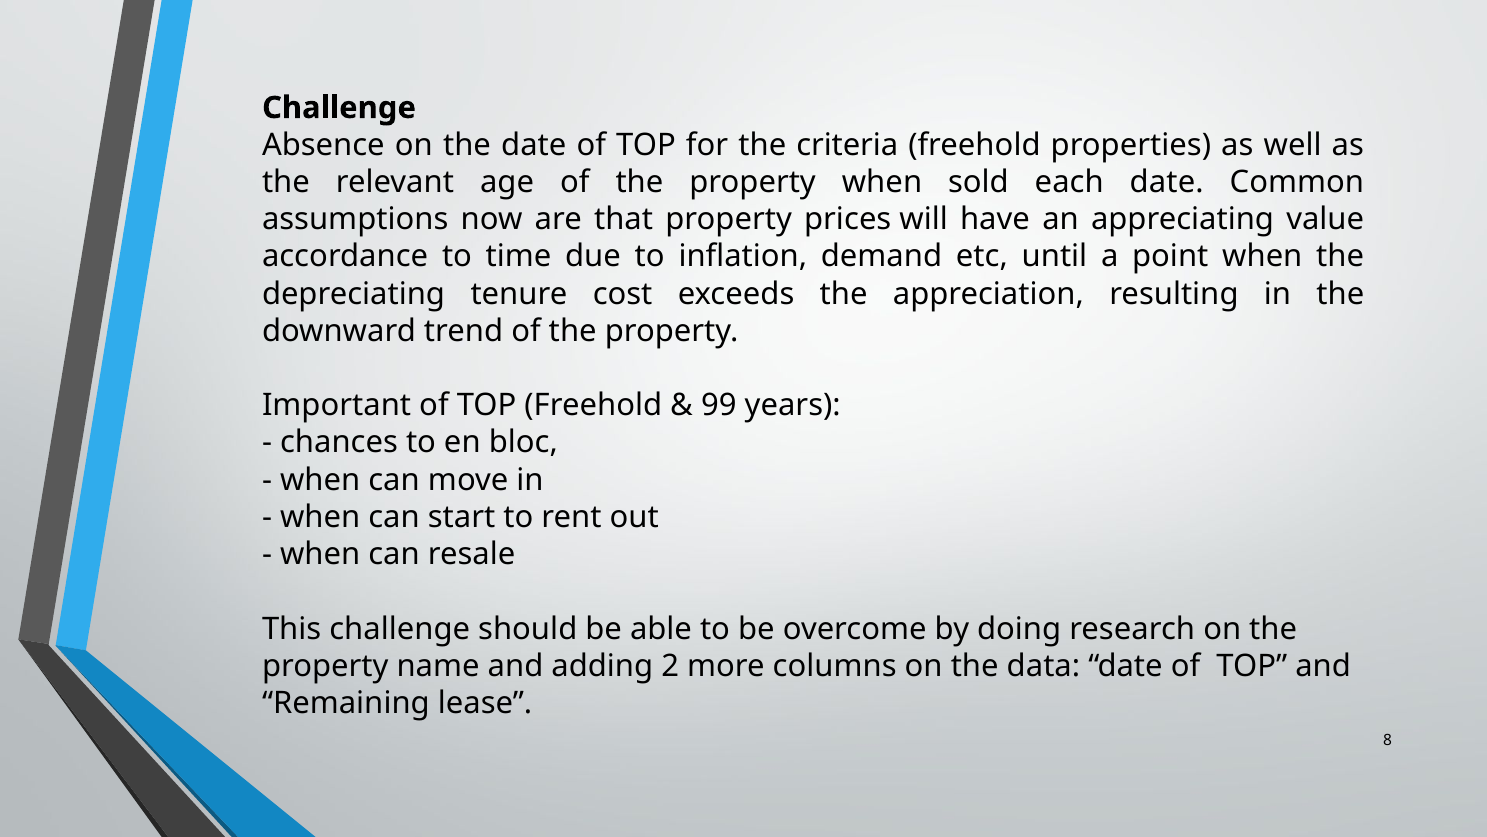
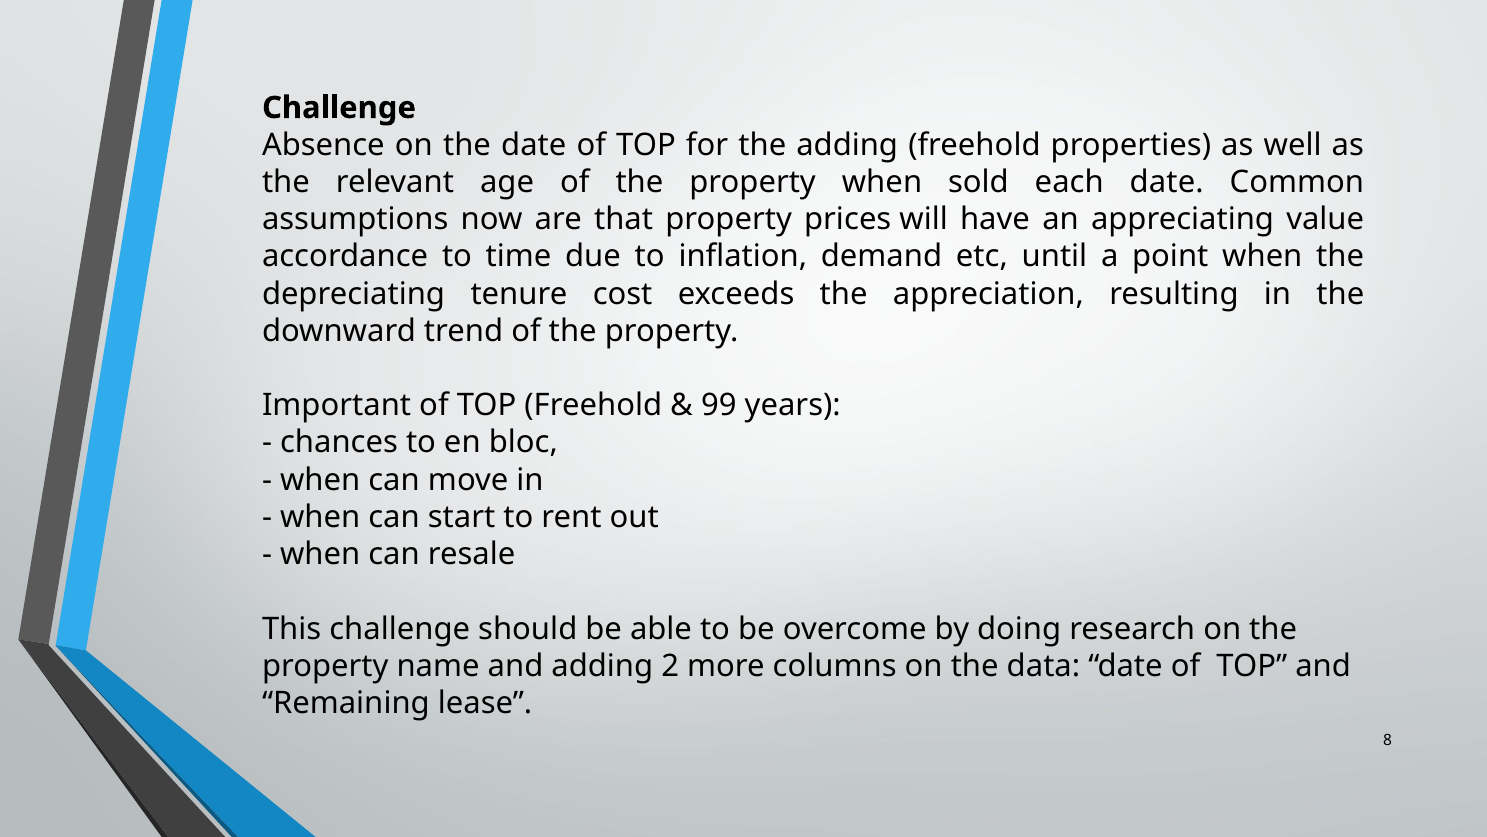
the criteria: criteria -> adding
